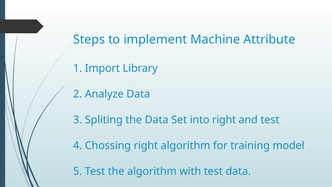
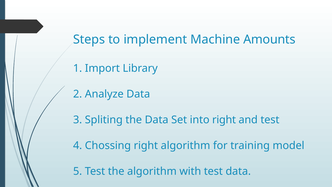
Attribute: Attribute -> Amounts
